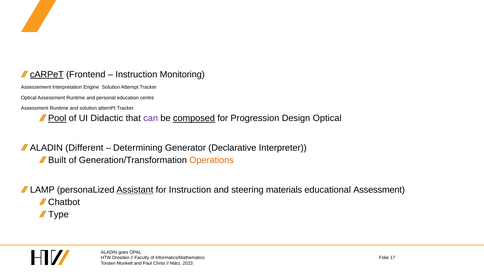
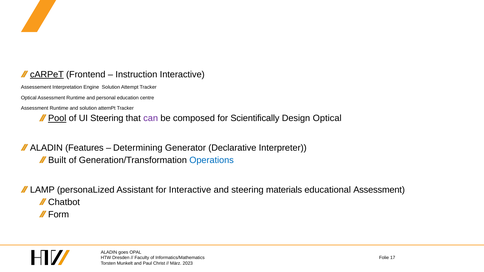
Instruction Monitoring: Monitoring -> Interactive
UI Didactic: Didactic -> Steering
composed underline: present -> none
Progression: Progression -> Scientifically
Different: Different -> Features
Operations colour: orange -> blue
Assistant underline: present -> none
for Instruction: Instruction -> Interactive
Type: Type -> Form
